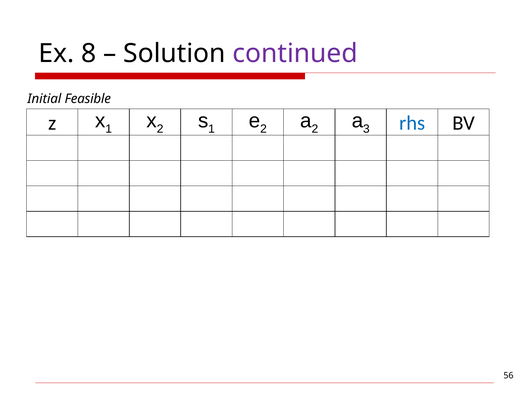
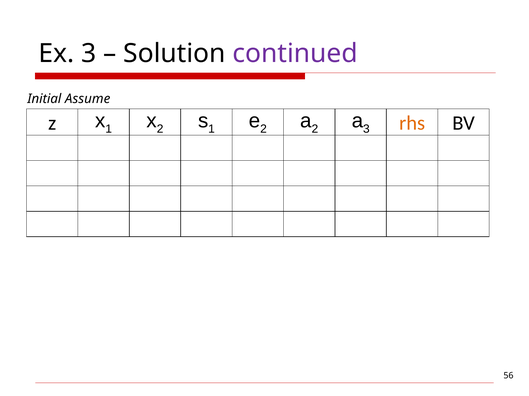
Ex 8: 8 -> 3
Feasible: Feasible -> Assume
rhs colour: blue -> orange
